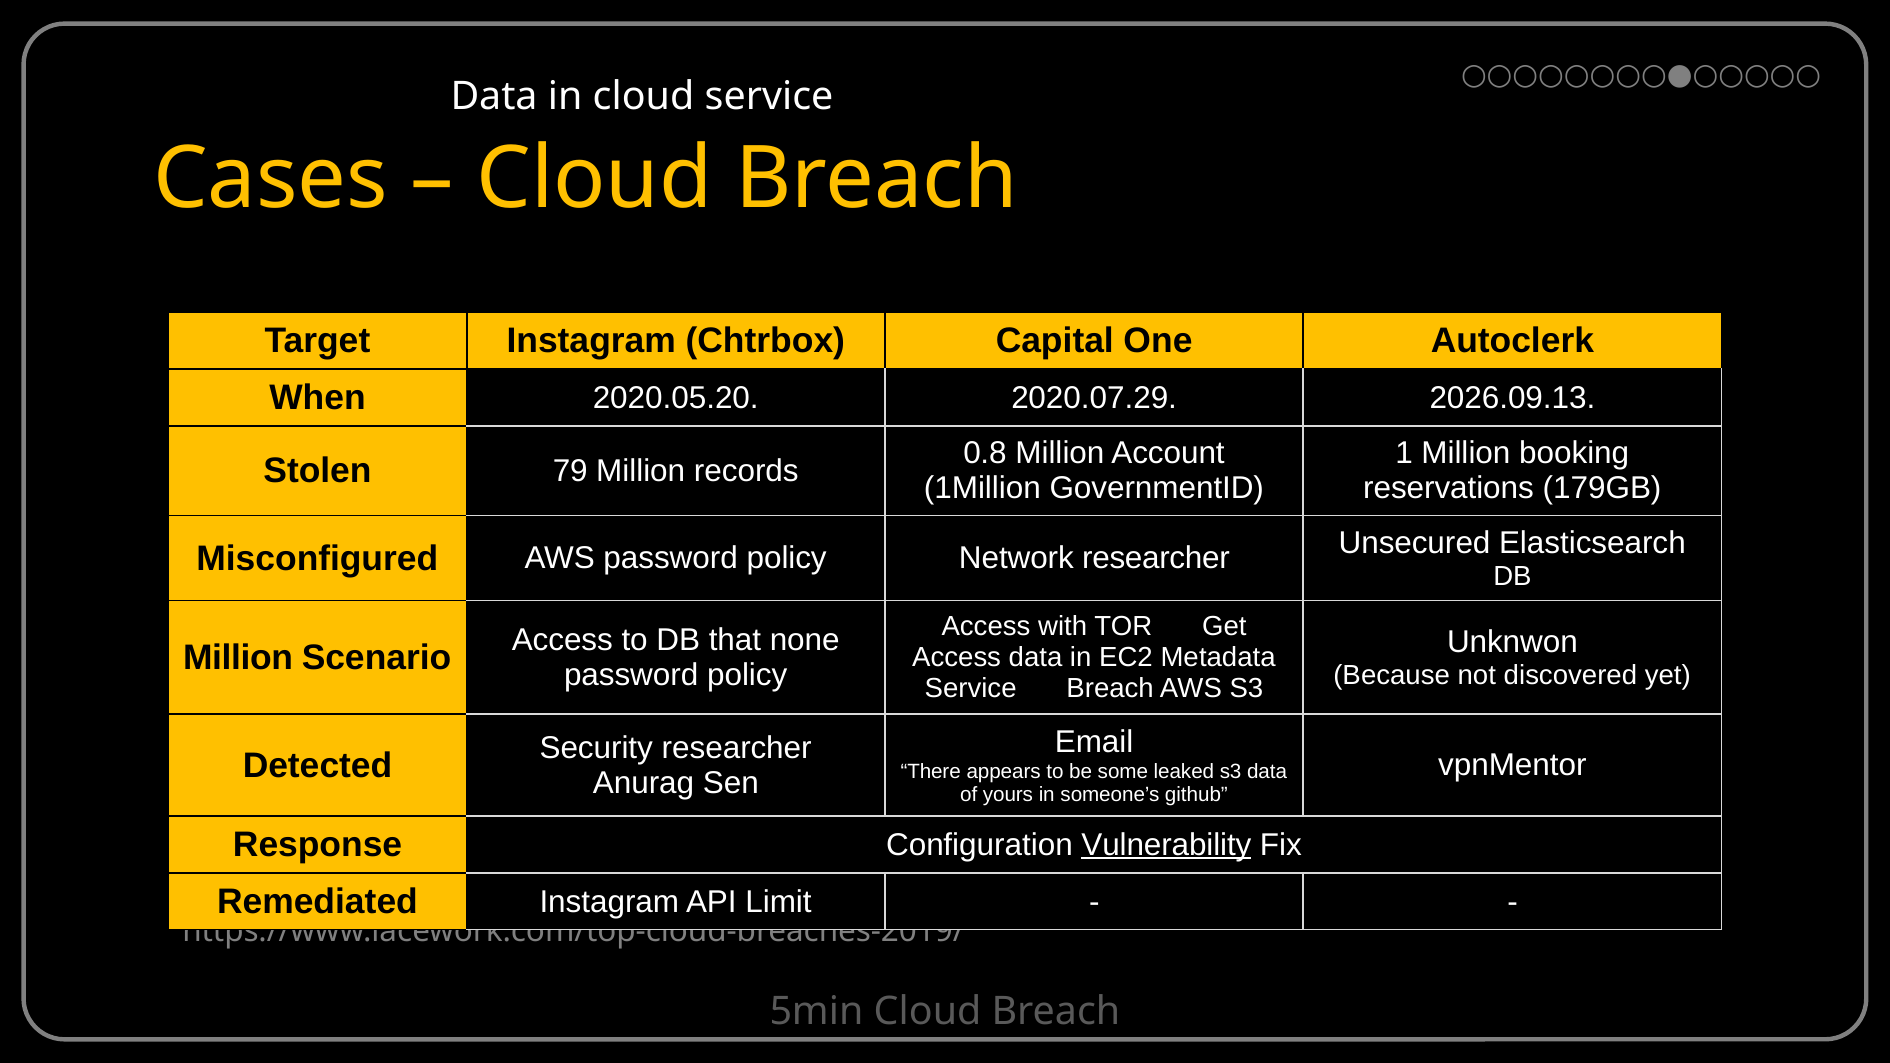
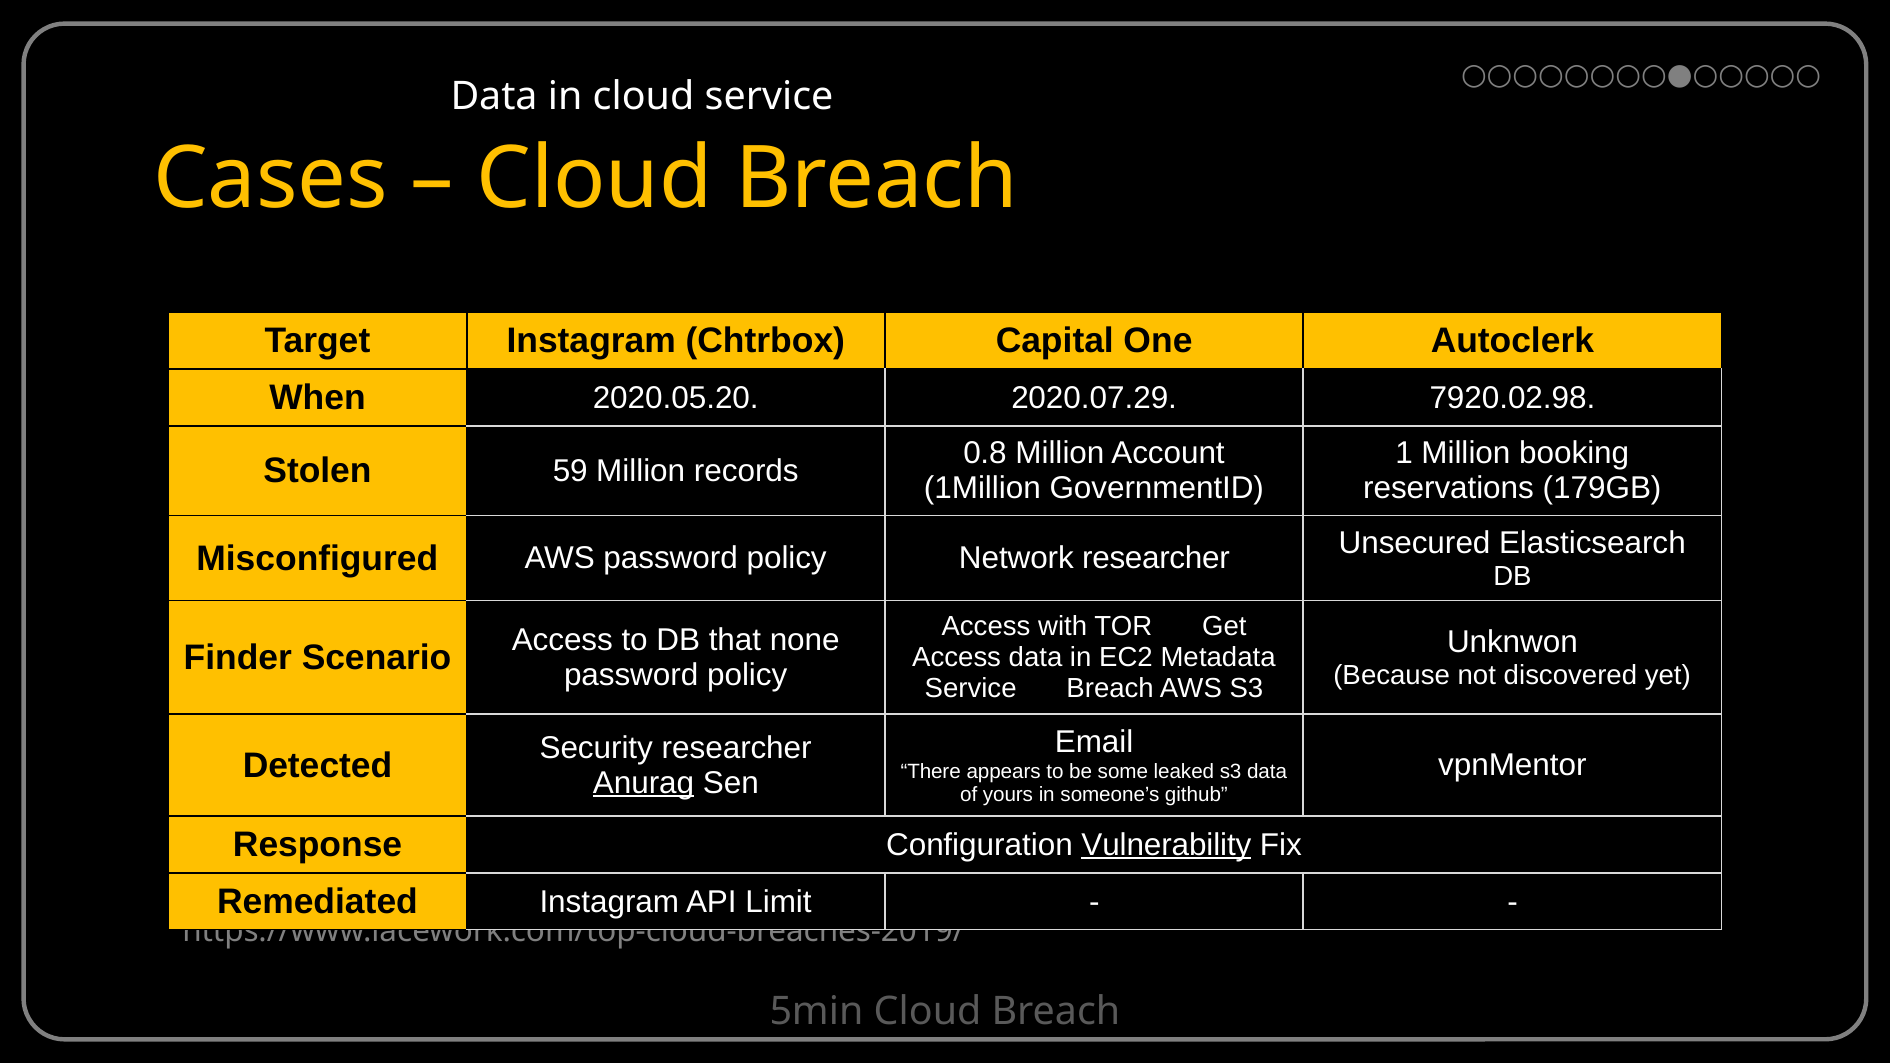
2026.09.13: 2026.09.13 -> 7920.02.98
79: 79 -> 59
Million at (238, 658): Million -> Finder
Anurag underline: none -> present
